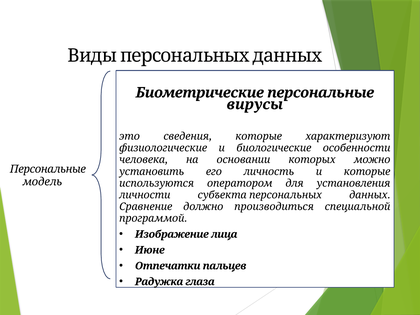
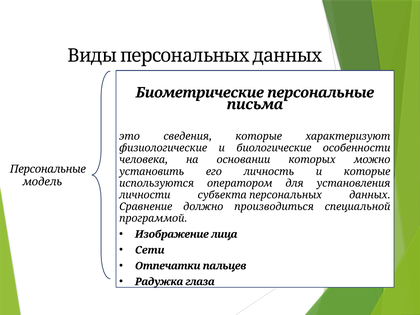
вирусы: вирусы -> письма
Июне: Июне -> Сети
